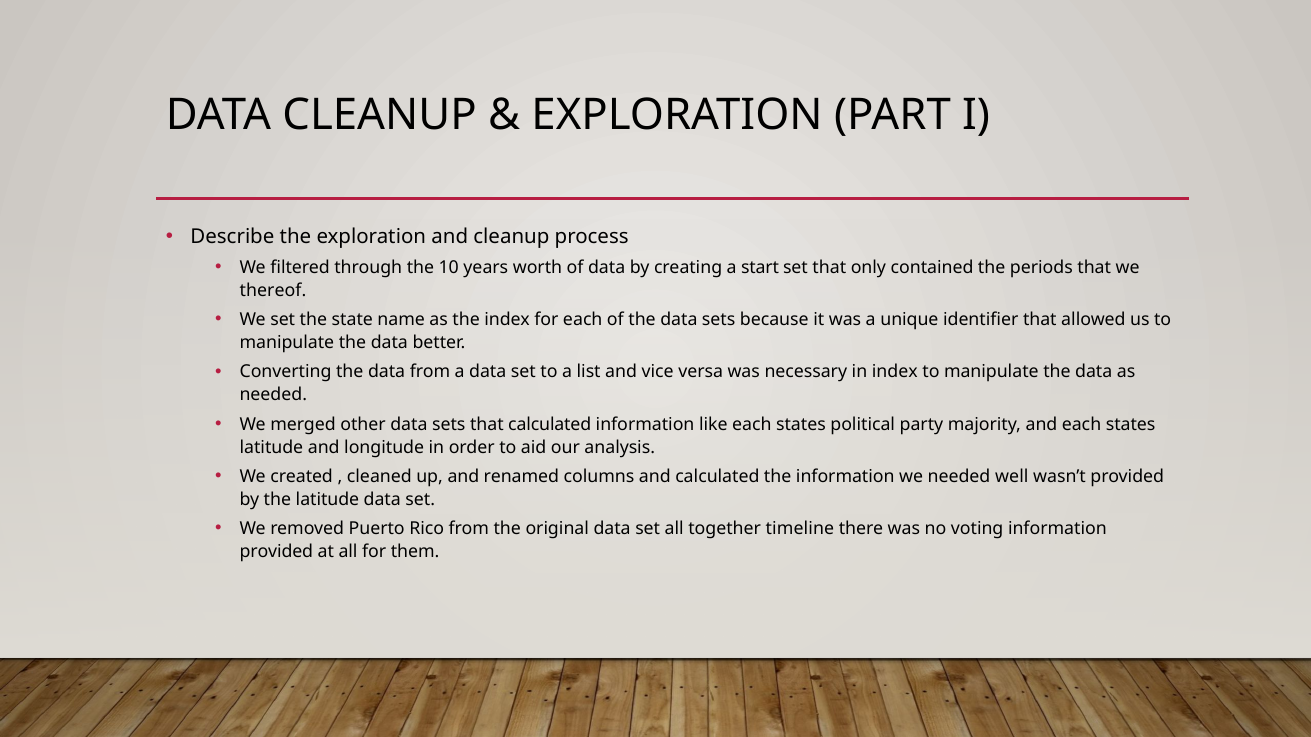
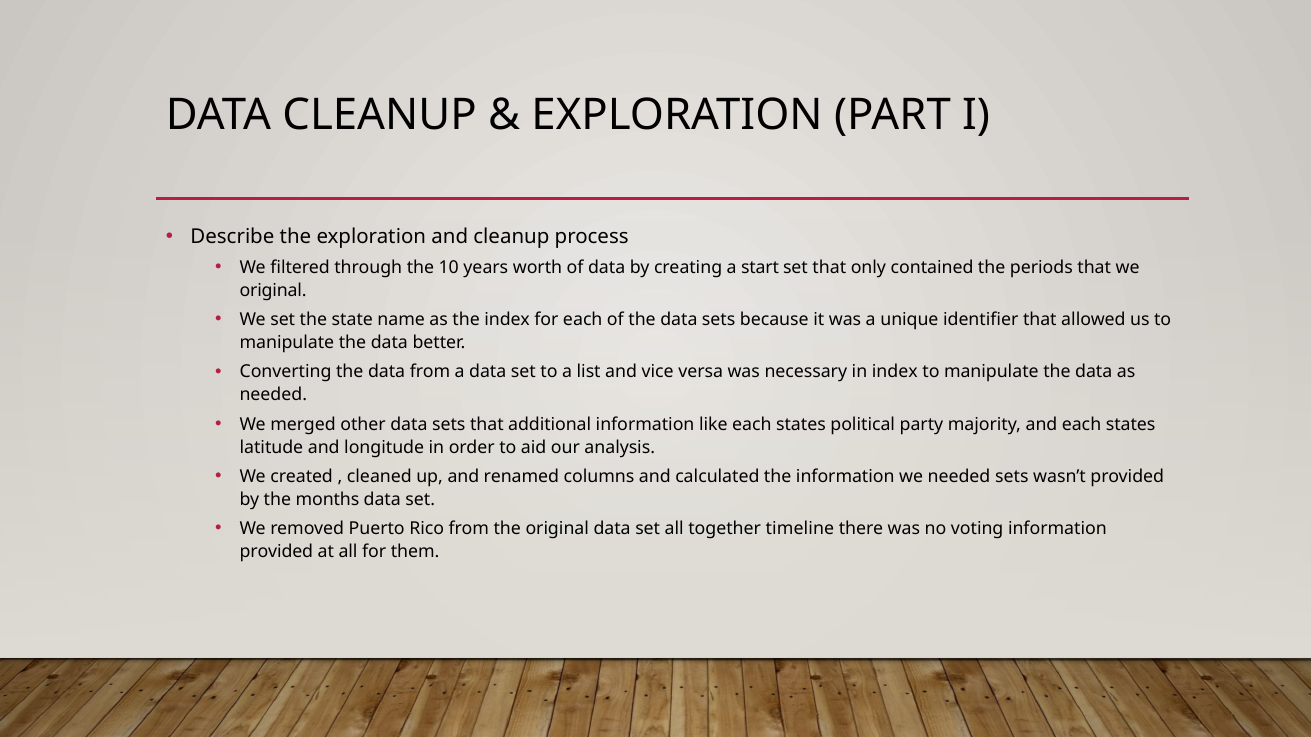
thereof at (273, 291): thereof -> original
that calculated: calculated -> additional
needed well: well -> sets
the latitude: latitude -> months
